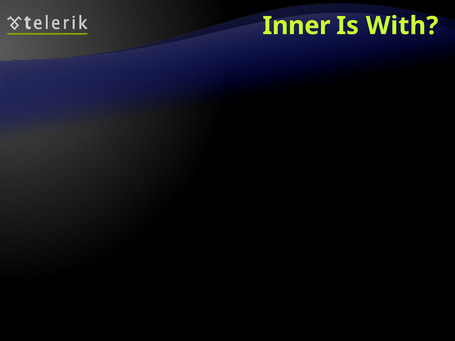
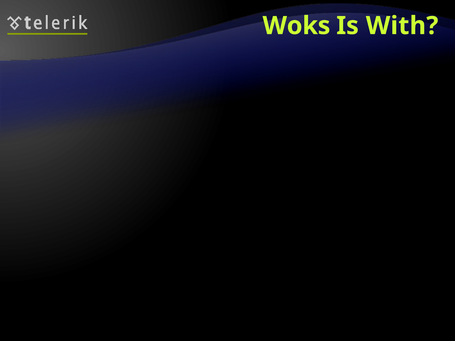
Inner: Inner -> Woks
